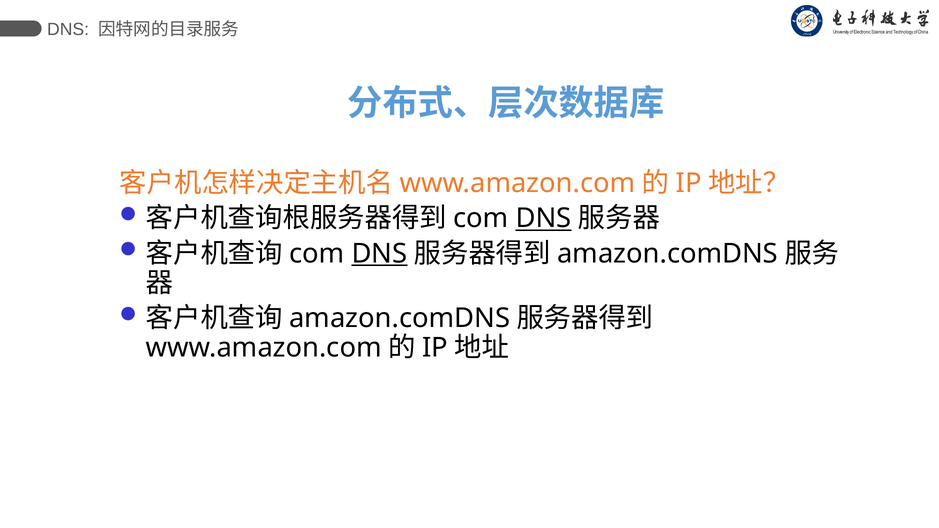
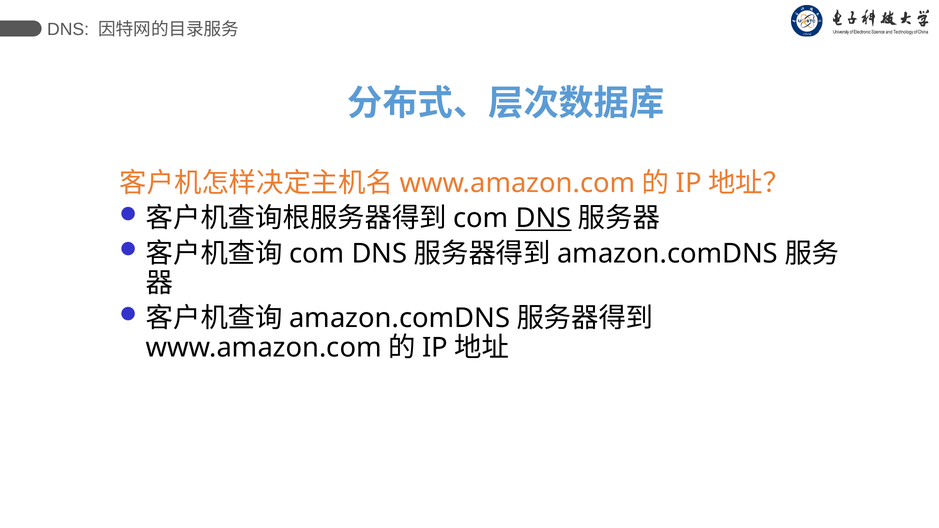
DNS at (379, 254) underline: present -> none
